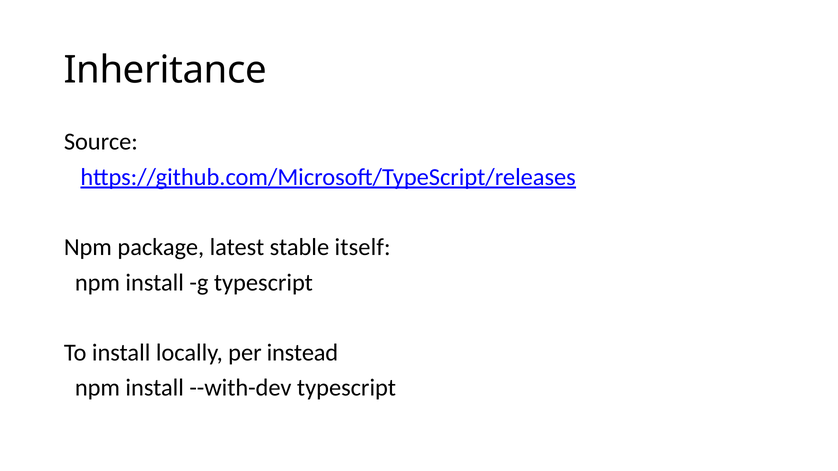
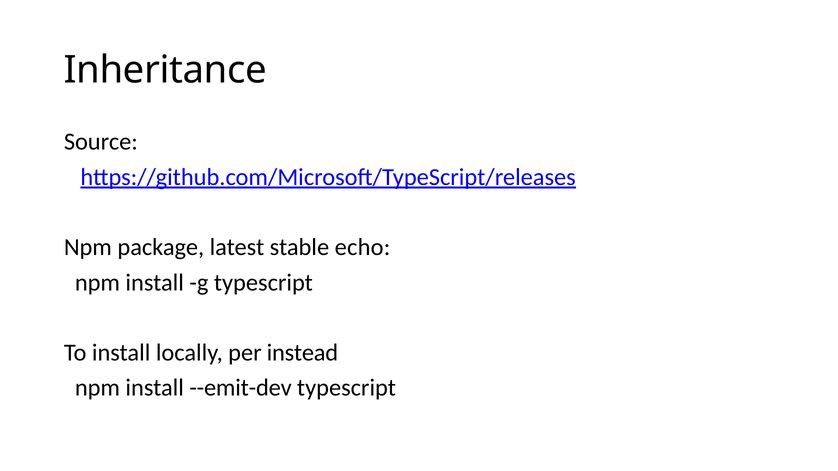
itself: itself -> echo
--with-dev: --with-dev -> --emit-dev
